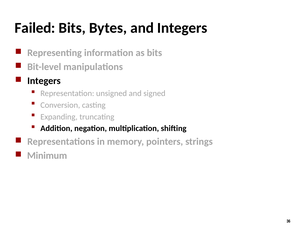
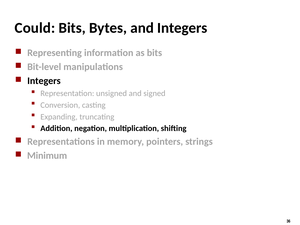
Failed: Failed -> Could
